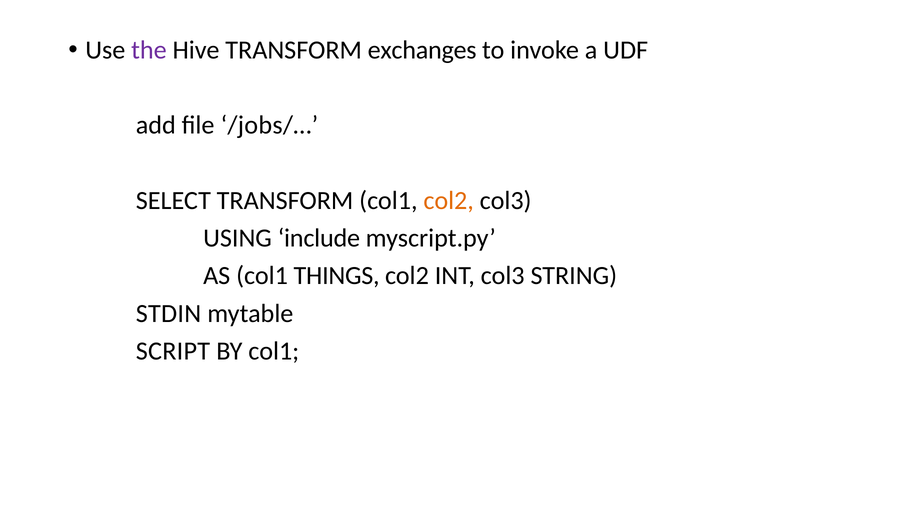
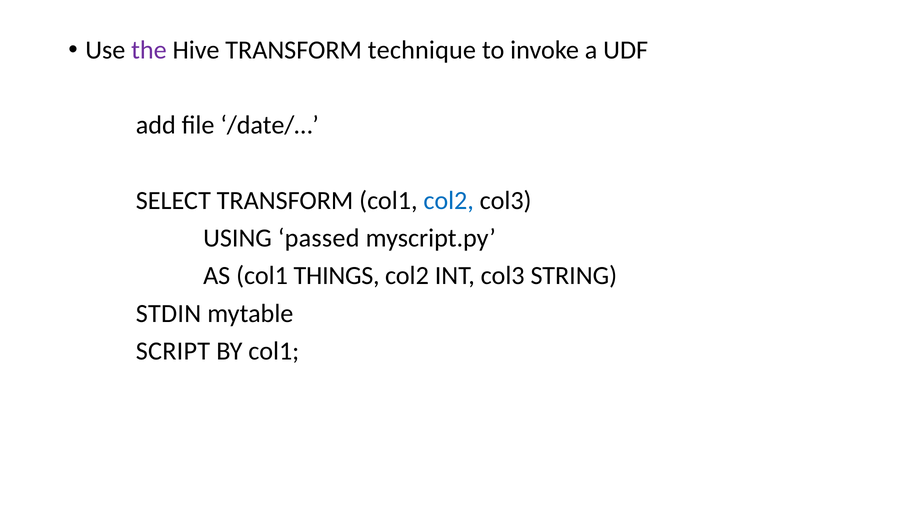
exchanges: exchanges -> technique
/jobs/…: /jobs/… -> /date/…
col2 at (449, 201) colour: orange -> blue
include: include -> passed
